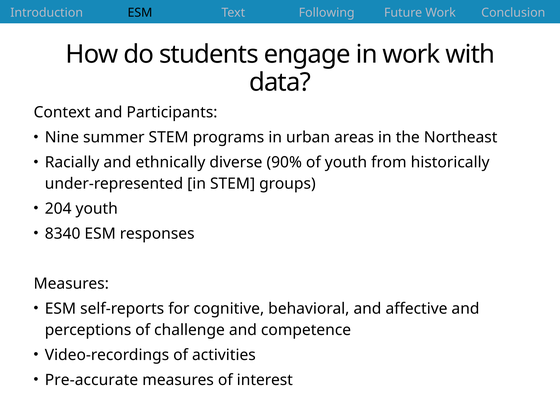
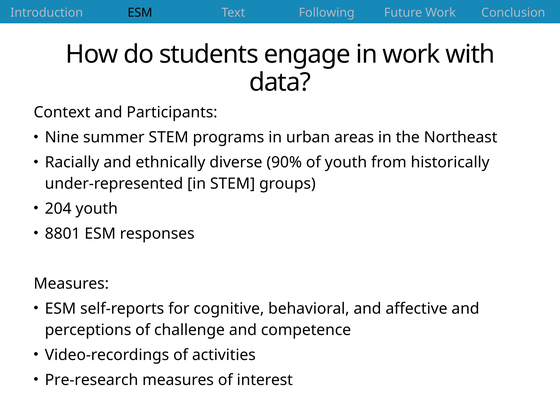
8340: 8340 -> 8801
Pre-accurate: Pre-accurate -> Pre-research
